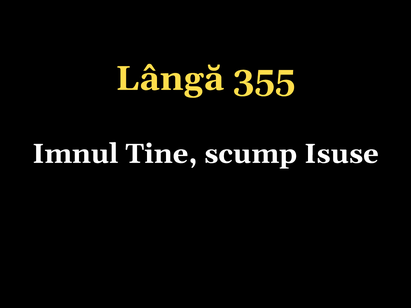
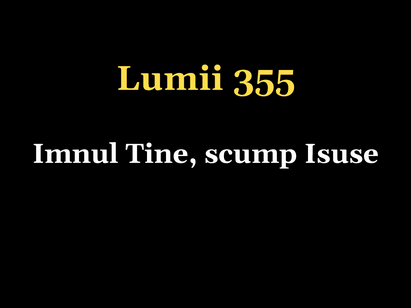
Lângă: Lângă -> Lumii
